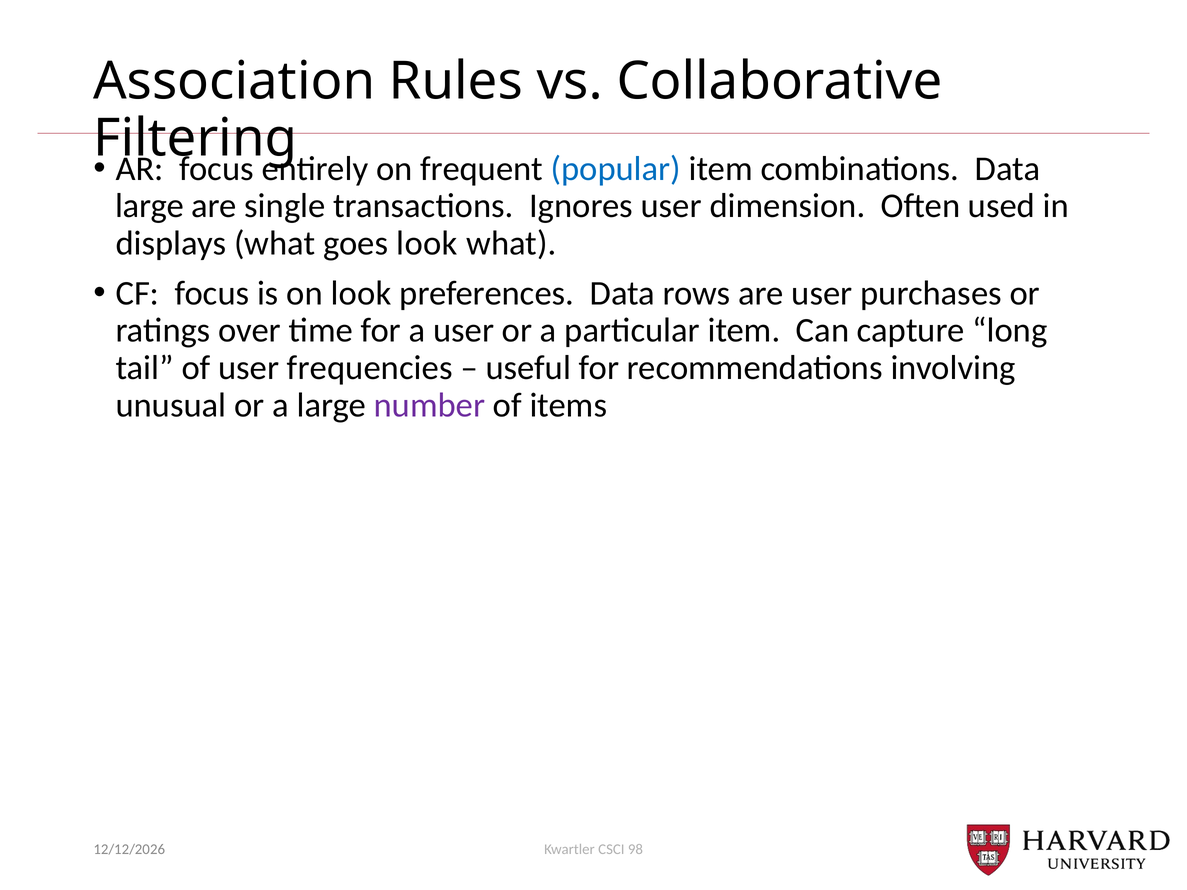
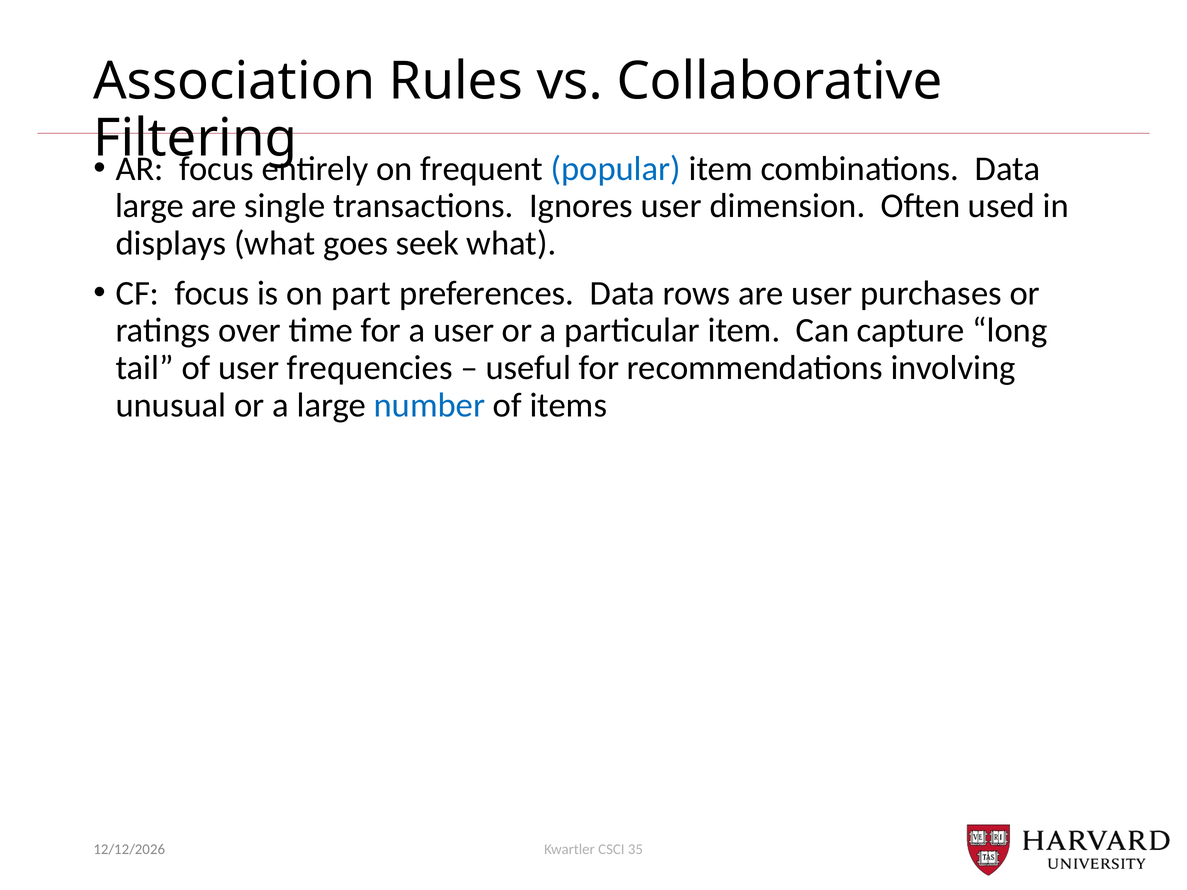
goes look: look -> seek
on look: look -> part
number colour: purple -> blue
98: 98 -> 35
